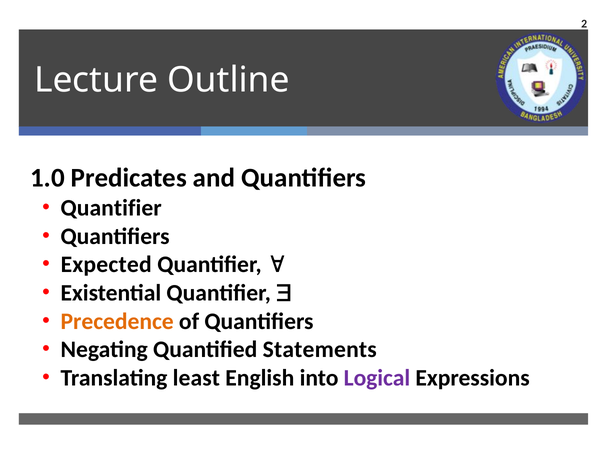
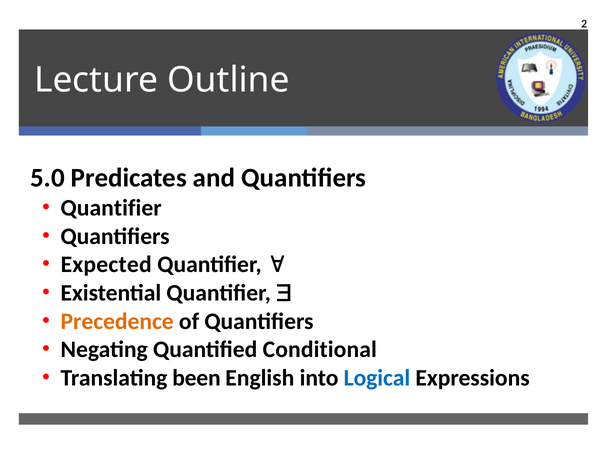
1.0: 1.0 -> 5.0
Statements: Statements -> Conditional
least: least -> been
Logical colour: purple -> blue
